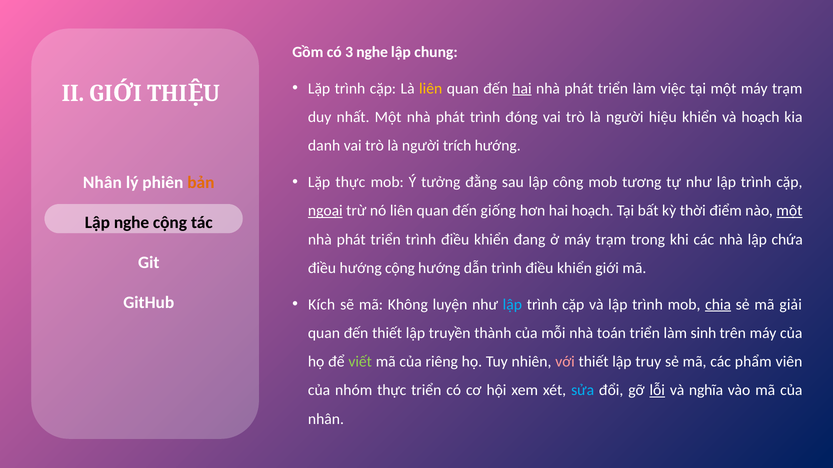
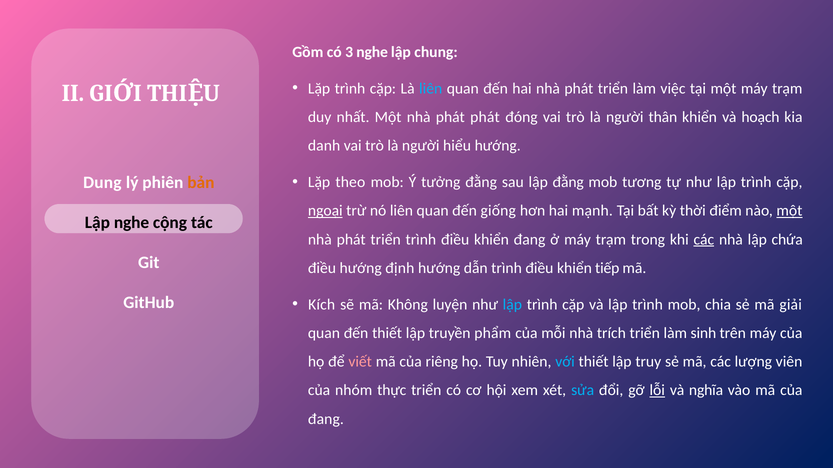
liên at (431, 89) colour: yellow -> light blue
hai at (522, 89) underline: present -> none
phát trình: trình -> phát
hiệu: hiệu -> thân
trích: trích -> hiểu
Lặp thực: thực -> theo
lập công: công -> đằng
Nhân at (102, 183): Nhân -> Dung
hai hoạch: hoạch -> mạnh
các at (704, 240) underline: none -> present
hướng cộng: cộng -> định
giới: giới -> tiếp
chia underline: present -> none
thành: thành -> phẩm
toán: toán -> trích
viết colour: light green -> pink
với colour: pink -> light blue
phẩm: phẩm -> lượng
nhân at (326, 419): nhân -> đang
